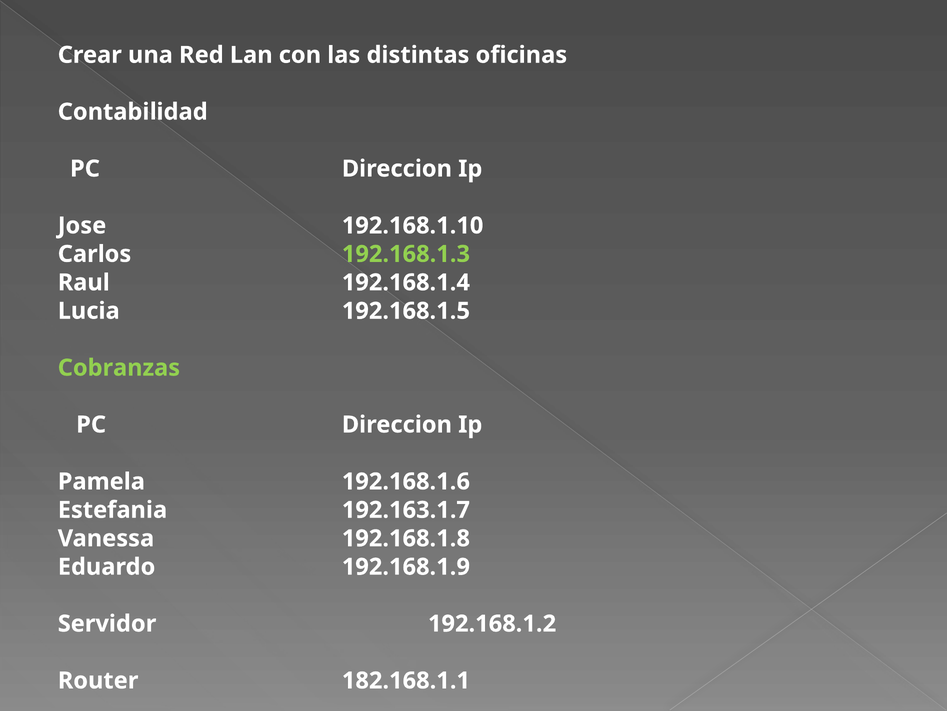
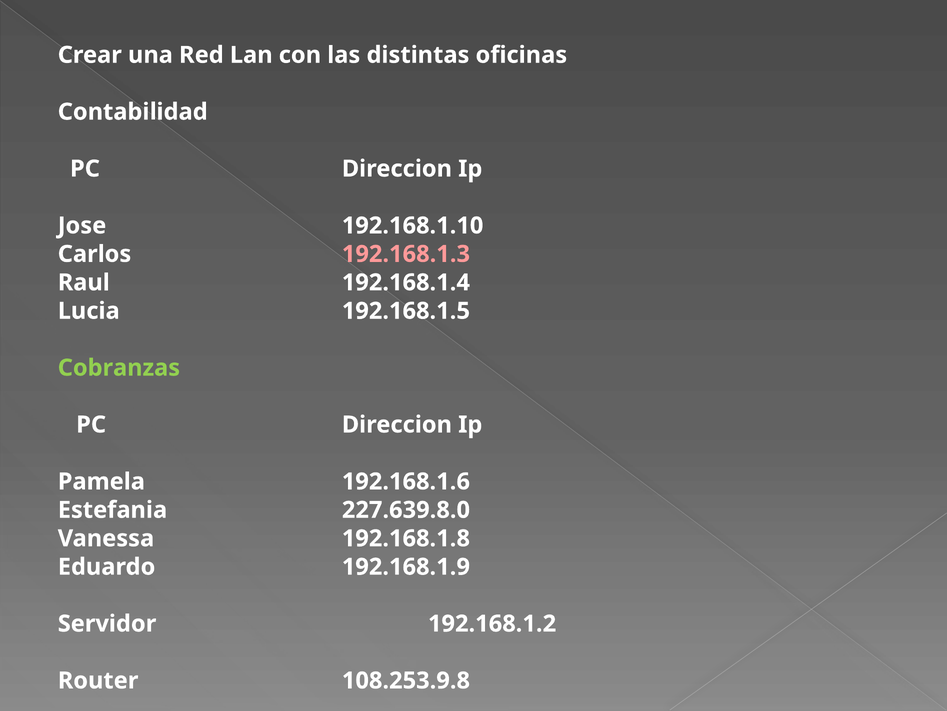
192.168.1.3 colour: light green -> pink
192.163.1.7: 192.163.1.7 -> 227.639.8.0
182.168.1.1: 182.168.1.1 -> 108.253.9.8
